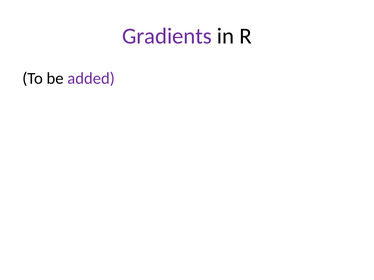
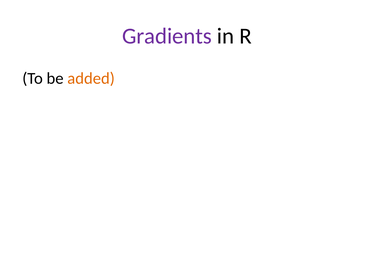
added colour: purple -> orange
